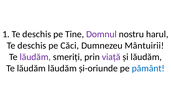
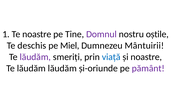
1 Te deschis: deschis -> noastre
harul: harul -> oștile
Căci: Căci -> Miel
viață colour: purple -> blue
și lăudăm: lăudăm -> noastre
pământ colour: blue -> purple
